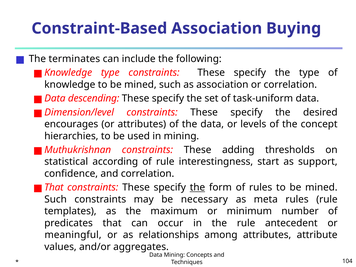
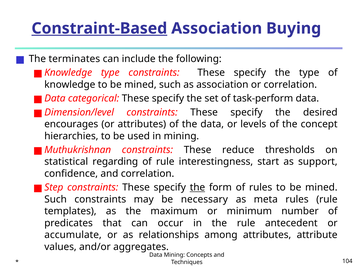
Constraint-Based underline: none -> present
descending: descending -> categorical
task-uniform: task-uniform -> task-perform
adding: adding -> reduce
according: according -> regarding
That at (54, 187): That -> Step
meaningful: meaningful -> accumulate
